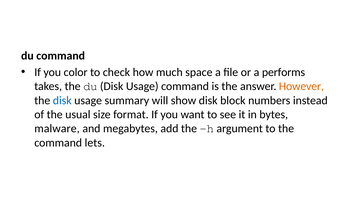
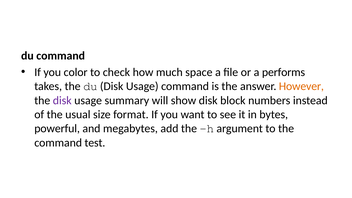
disk at (62, 100) colour: blue -> purple
malware: malware -> powerful
lets: lets -> test
